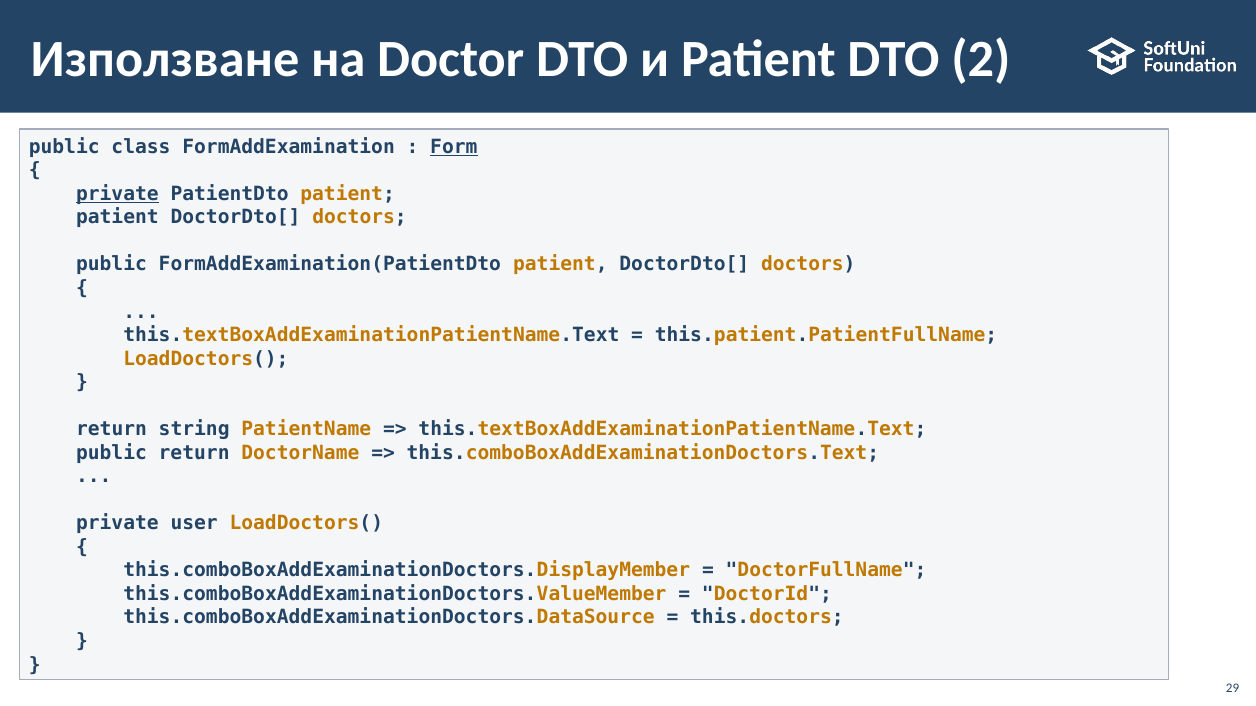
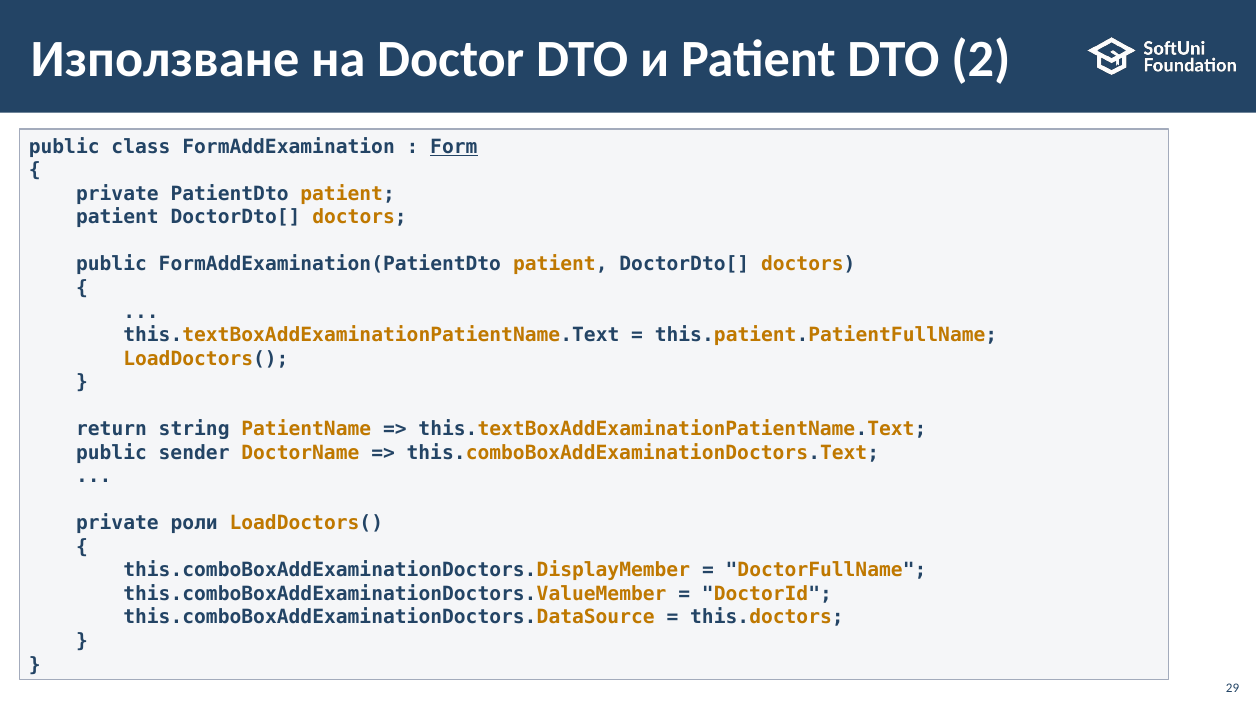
private at (117, 194) underline: present -> none
public return: return -> sender
user: user -> роли
